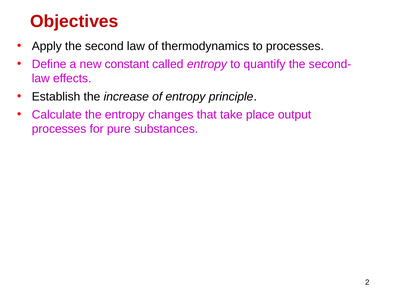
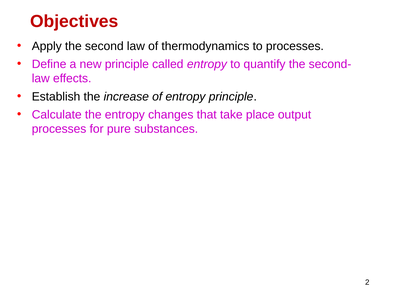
new constant: constant -> principle
